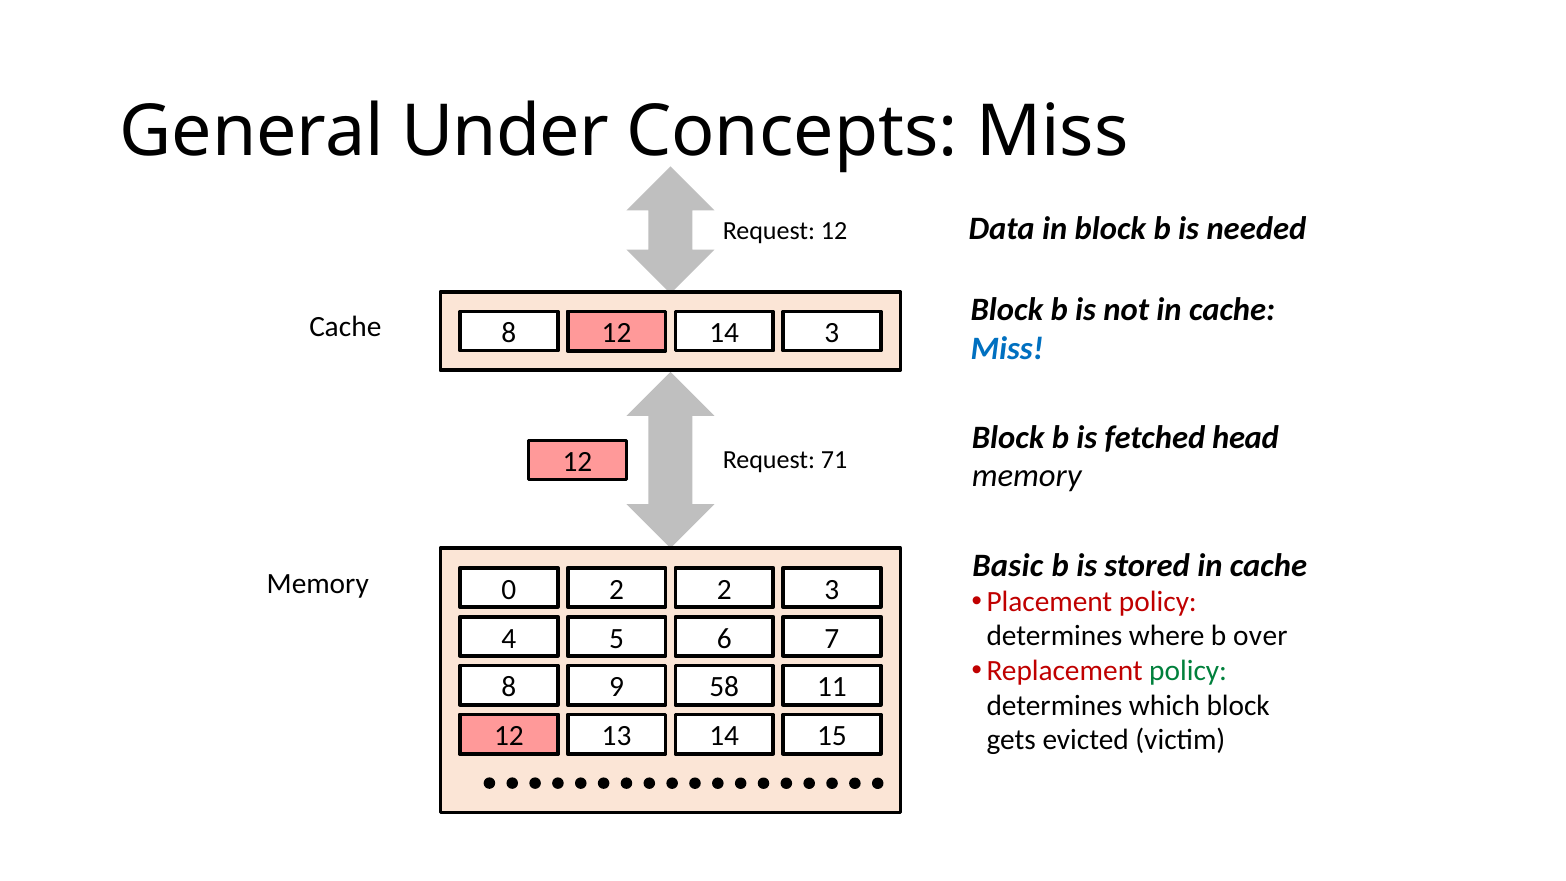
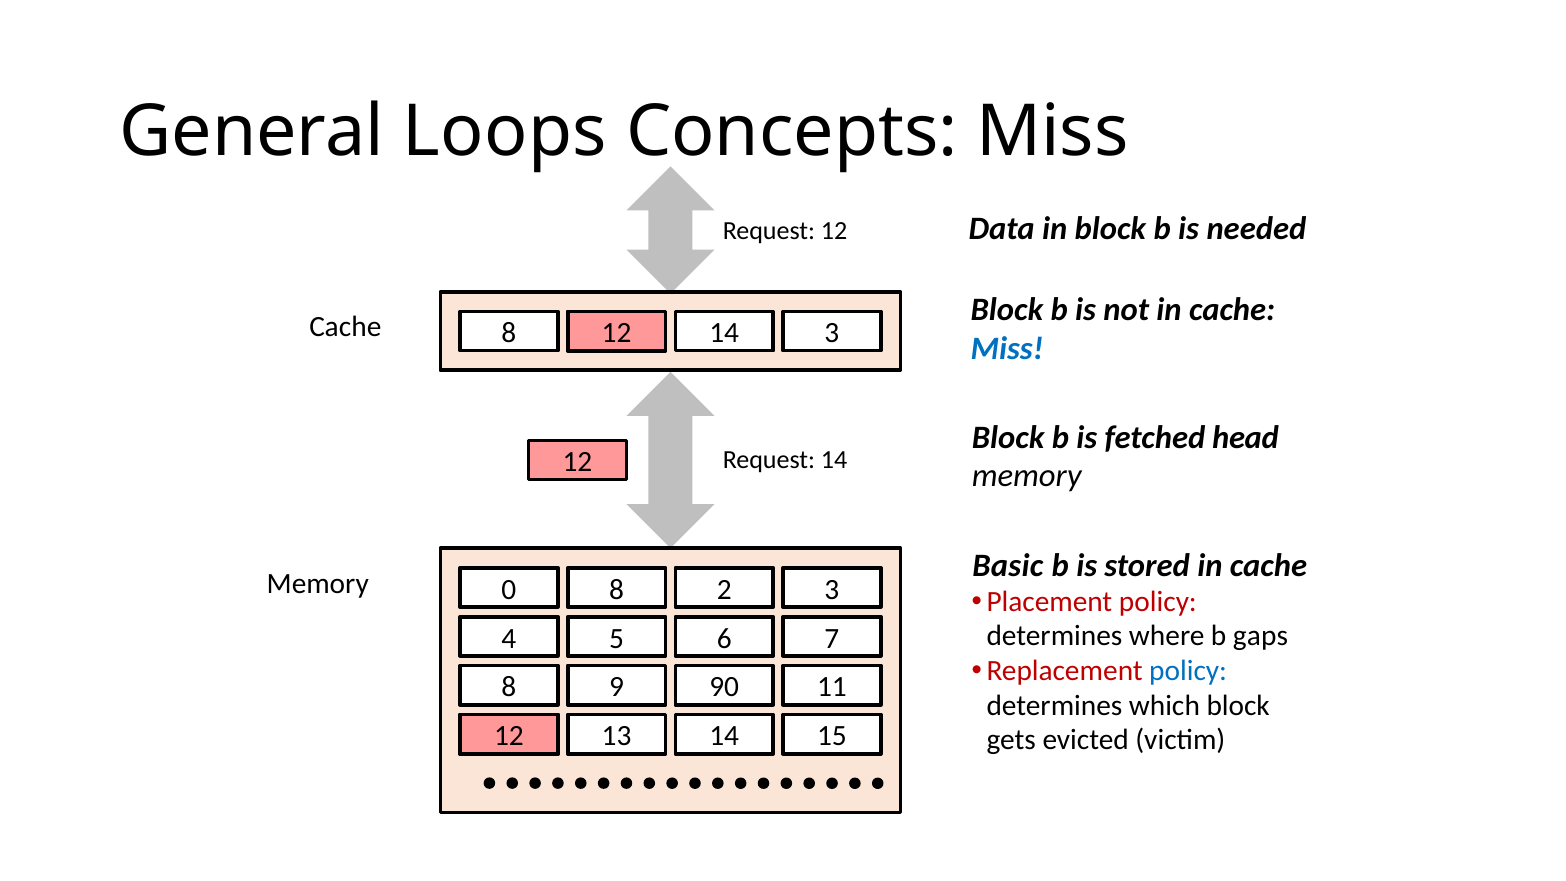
Under: Under -> Loops
Request 71: 71 -> 14
0 2: 2 -> 8
over: over -> gaps
policy at (1188, 671) colour: green -> blue
58: 58 -> 90
